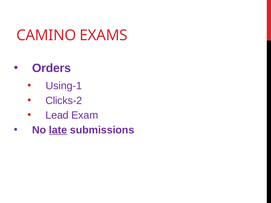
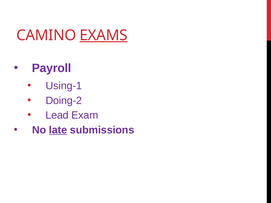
EXAMS underline: none -> present
Orders: Orders -> Payroll
Clicks-2: Clicks-2 -> Doing-2
